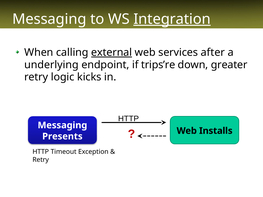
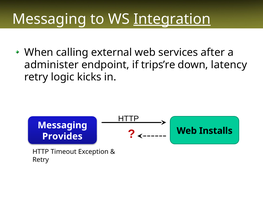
external underline: present -> none
underlying: underlying -> administer
greater: greater -> latency
Presents: Presents -> Provides
